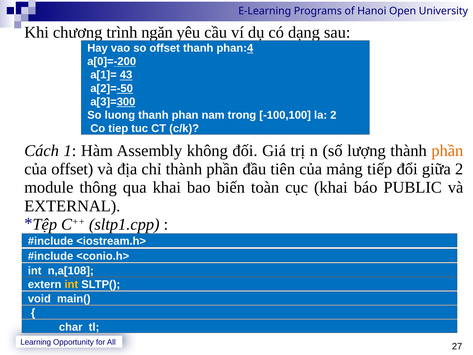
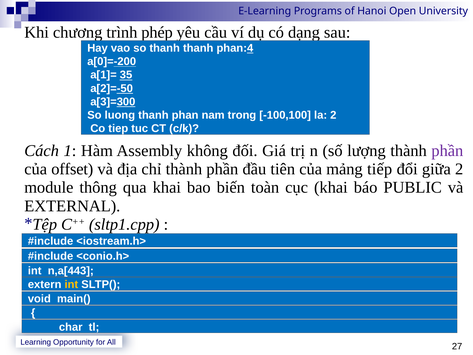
ngăn: ngăn -> phép
so offset: offset -> thanh
43: 43 -> 35
phần at (447, 151) colour: orange -> purple
n,a[108: n,a[108 -> n,a[443
